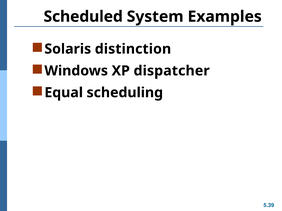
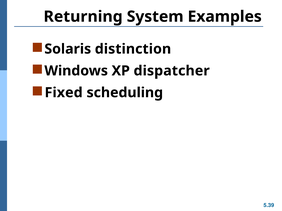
Scheduled: Scheduled -> Returning
Equal: Equal -> Fixed
